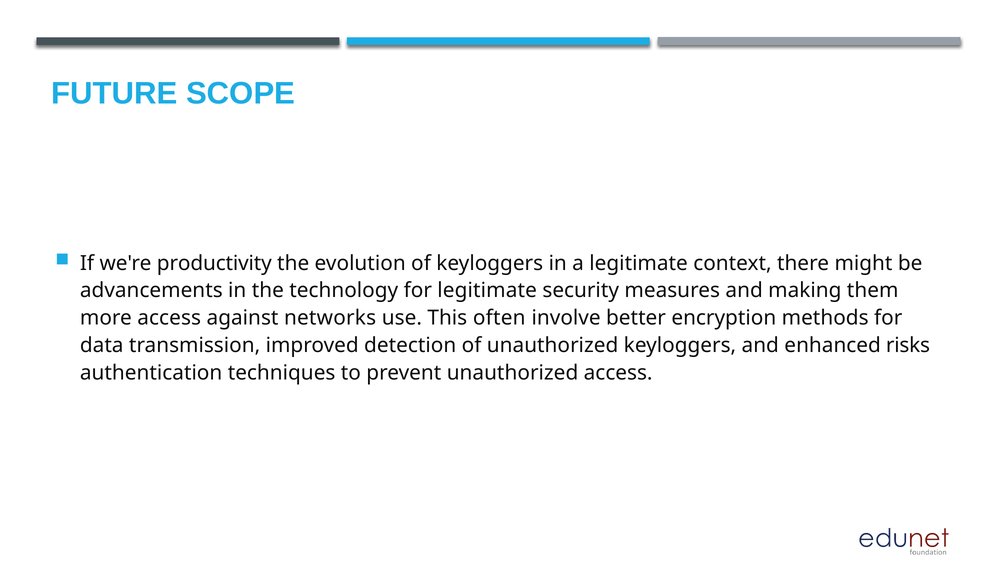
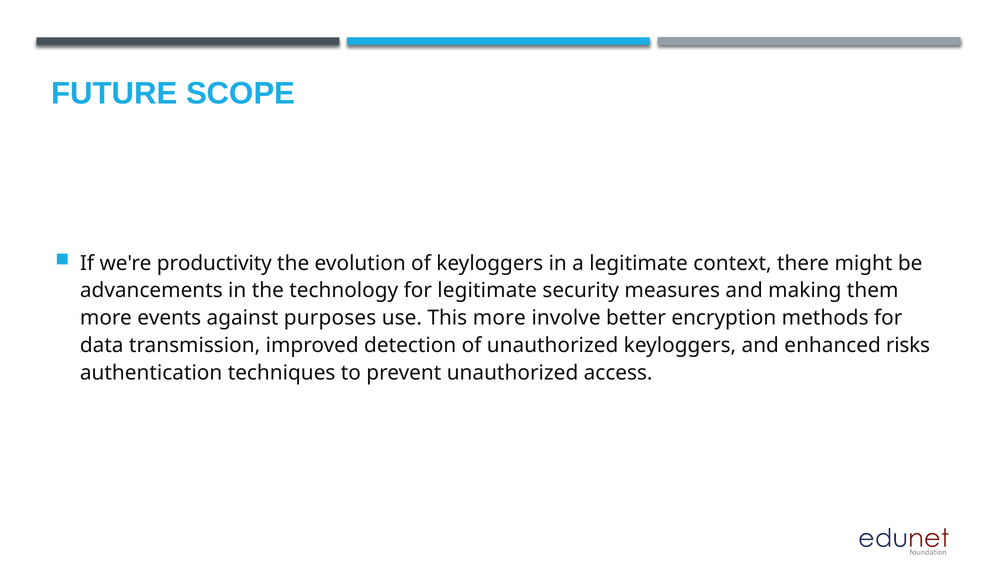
more access: access -> events
networks: networks -> purposes
This often: often -> more
